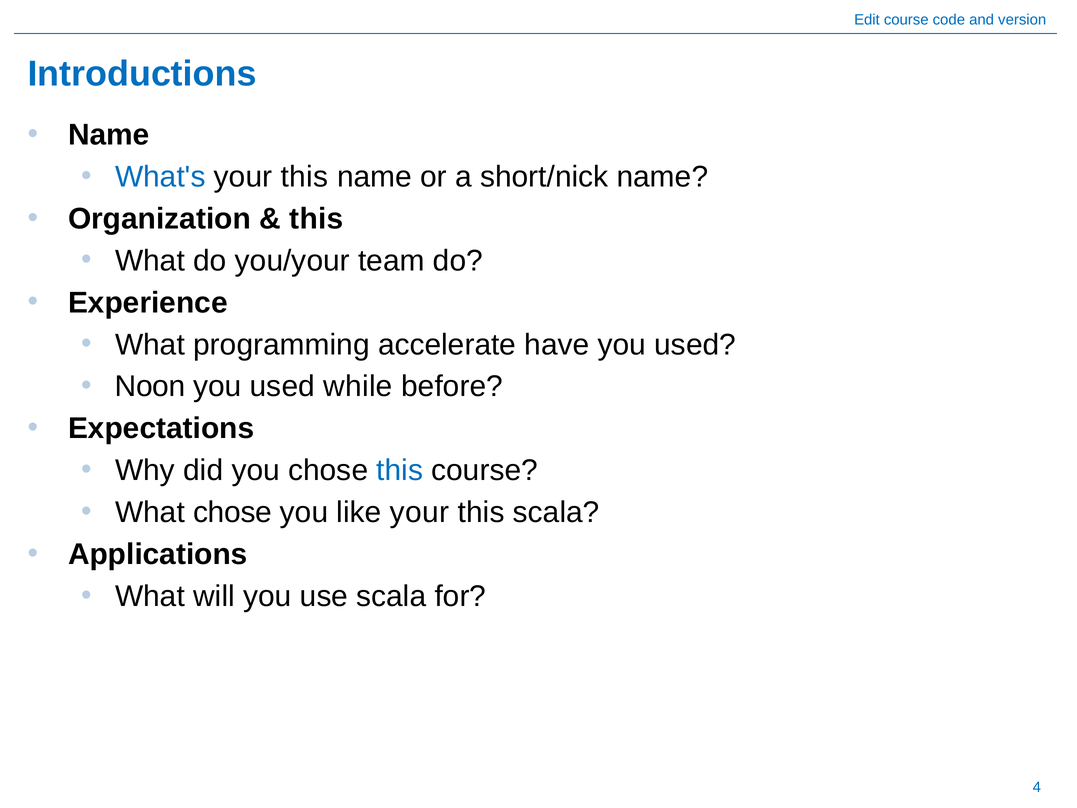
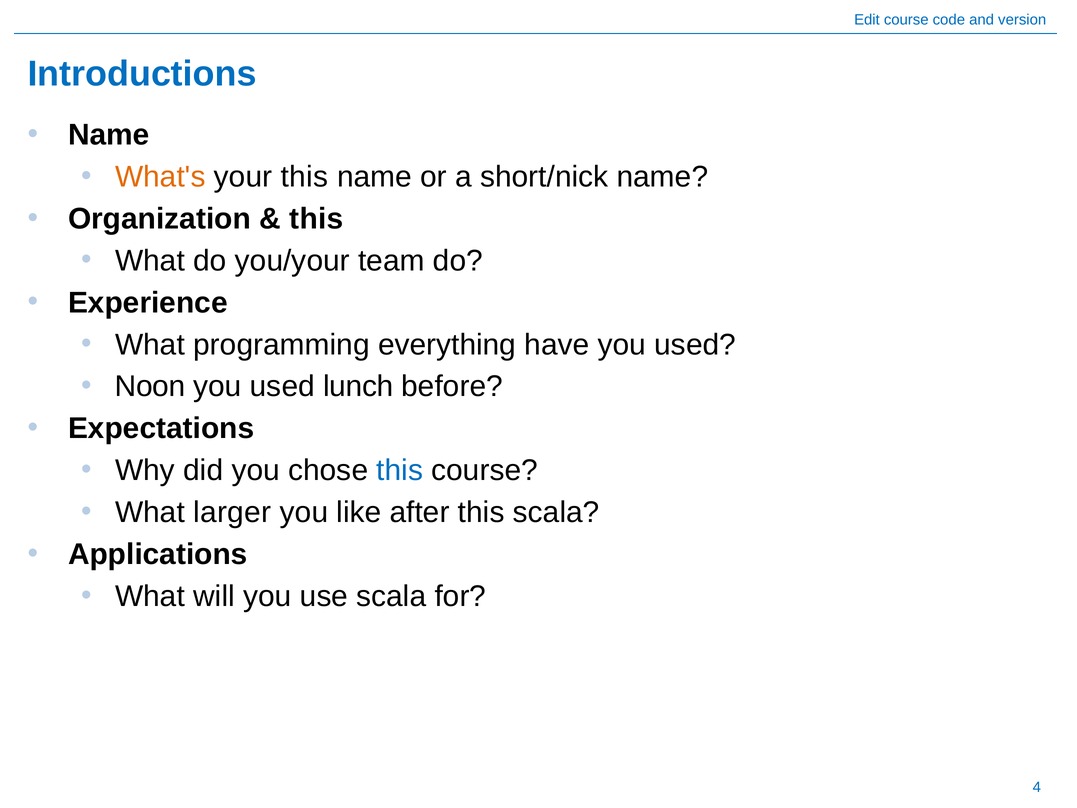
What's colour: blue -> orange
accelerate: accelerate -> everything
while: while -> lunch
What chose: chose -> larger
like your: your -> after
